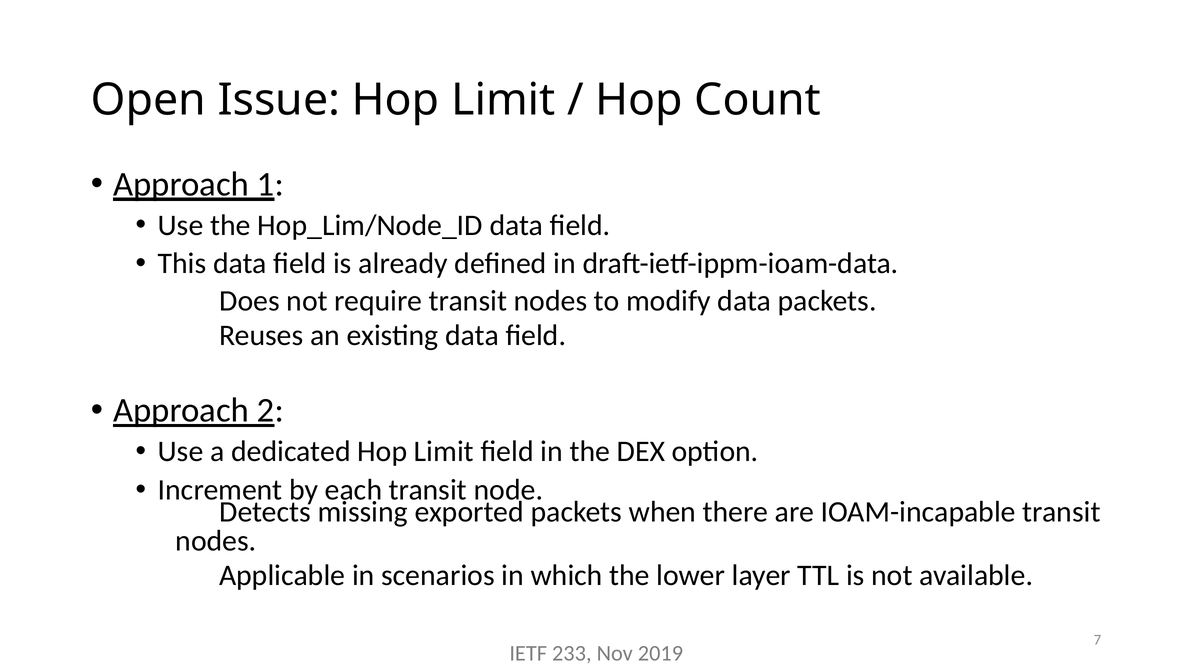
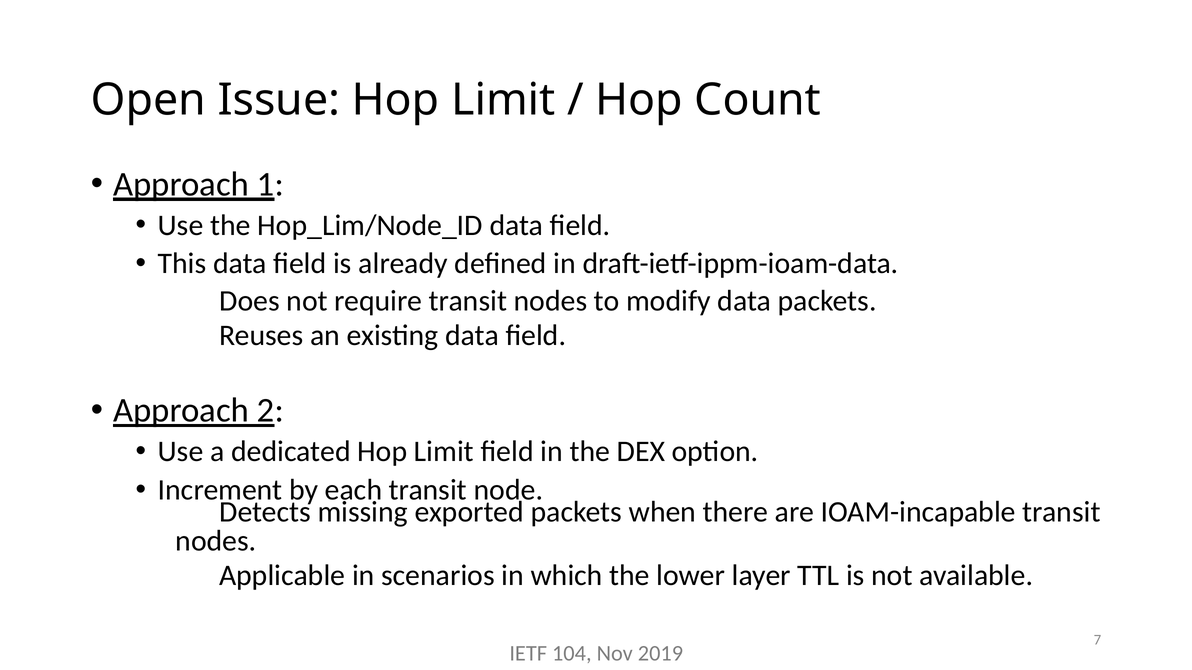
233: 233 -> 104
